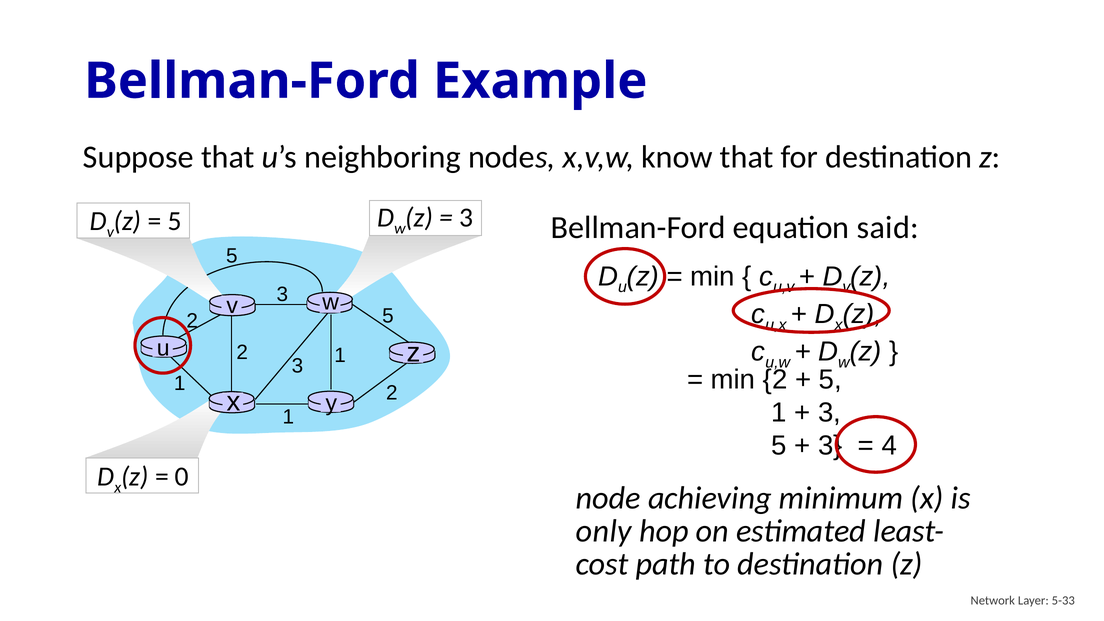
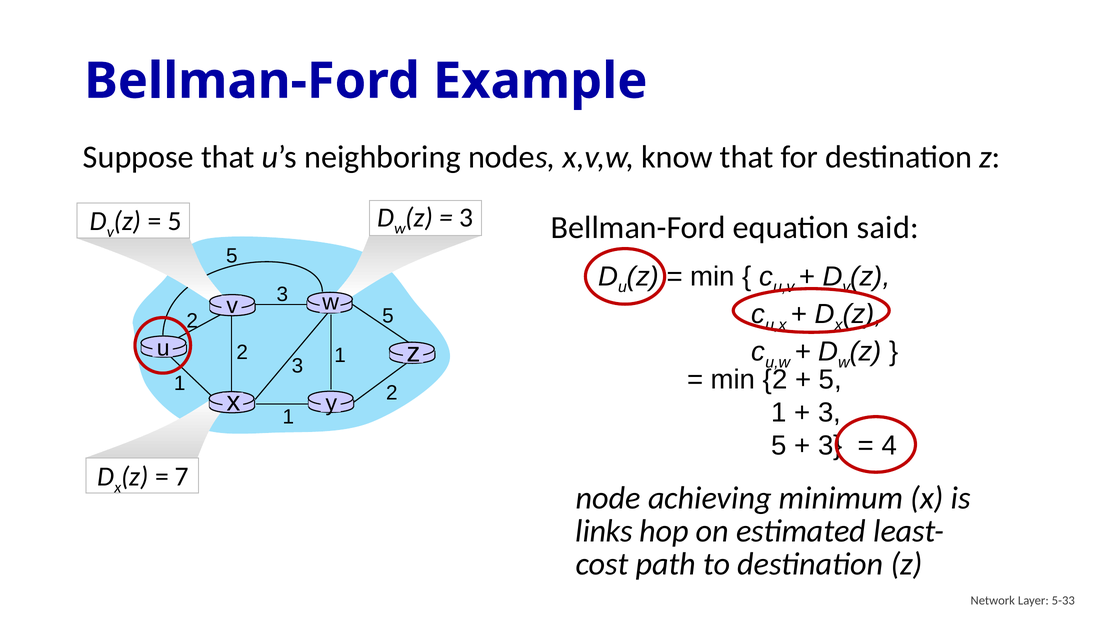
0: 0 -> 7
only: only -> links
